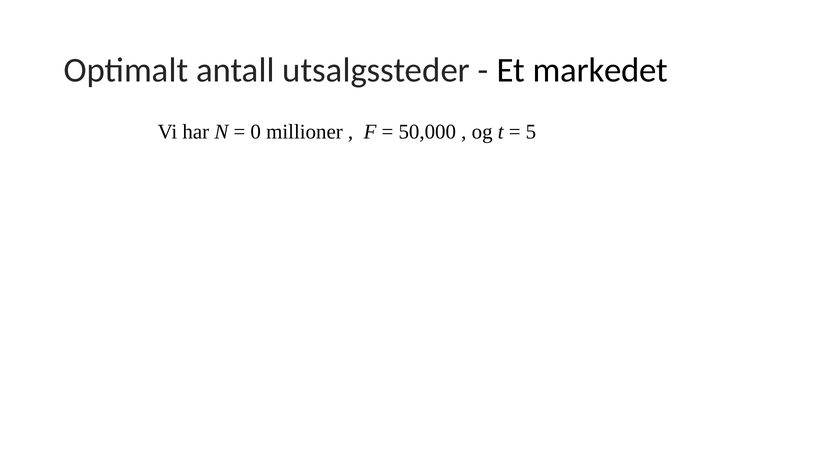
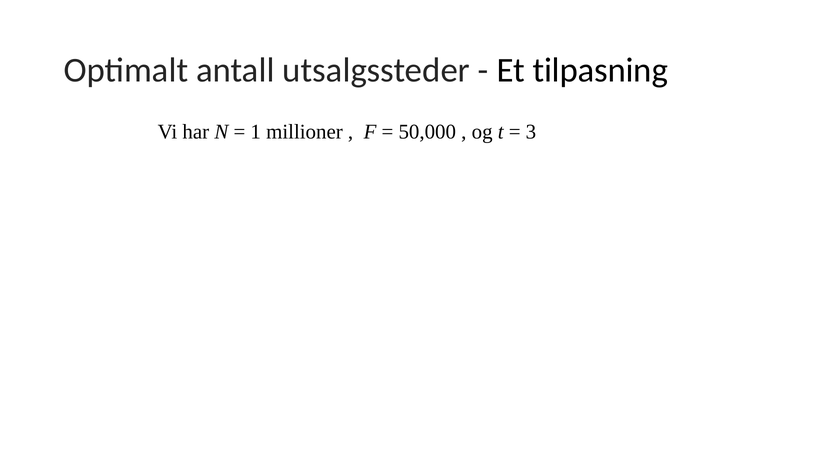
markedet: markedet -> tilpasning
0: 0 -> 1
5: 5 -> 3
